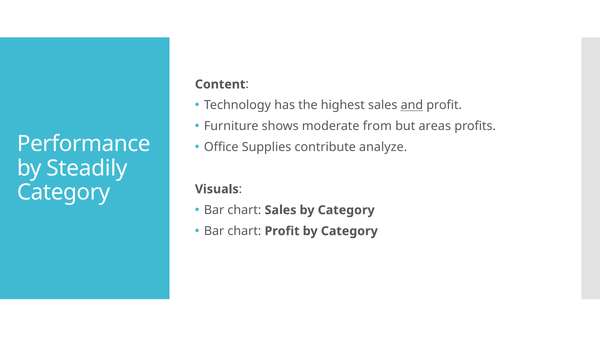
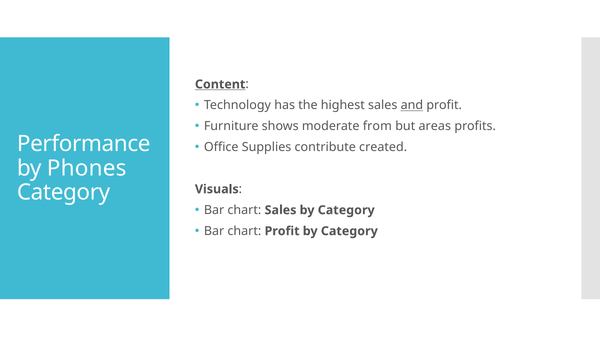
Content underline: none -> present
analyze: analyze -> created
Steadily: Steadily -> Phones
